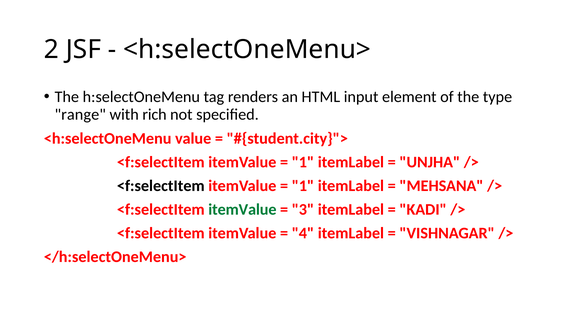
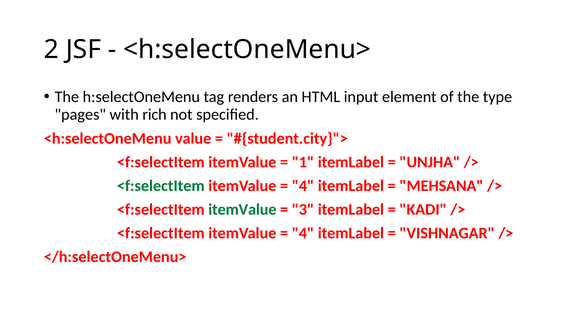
range: range -> pages
<f:selectItem at (161, 186) colour: black -> green
1 at (303, 186): 1 -> 4
